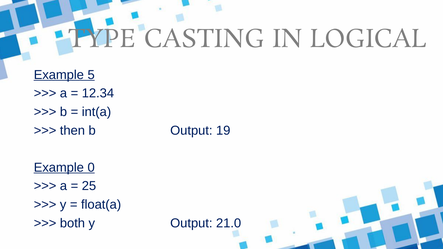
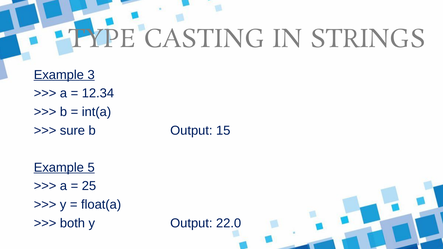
LOGICAL: LOGICAL -> STRINGS
5: 5 -> 3
then: then -> sure
19: 19 -> 15
0: 0 -> 5
21.0: 21.0 -> 22.0
